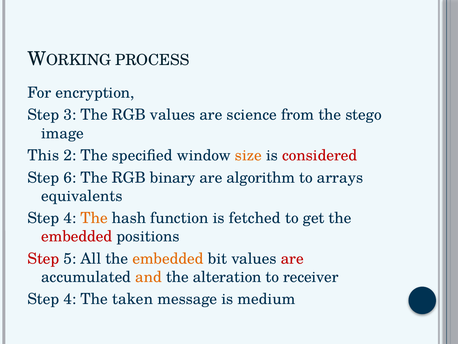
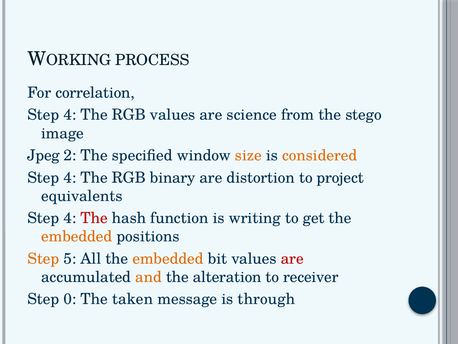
encryption: encryption -> correlation
3 at (70, 115): 3 -> 4
This: This -> Jpeg
considered colour: red -> orange
6 at (70, 177): 6 -> 4
algorithm: algorithm -> distortion
arrays: arrays -> project
The at (94, 218) colour: orange -> red
fetched: fetched -> writing
embedded at (77, 236) colour: red -> orange
Step at (43, 258) colour: red -> orange
4 at (70, 299): 4 -> 0
medium: medium -> through
